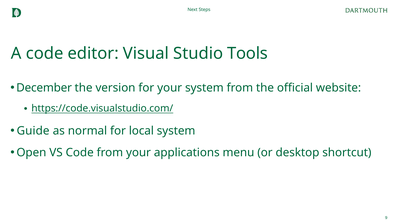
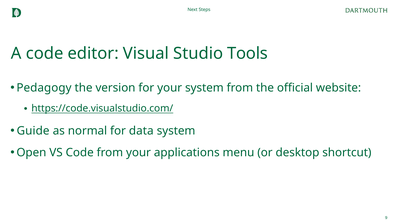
December: December -> Pedagogy
local: local -> data
